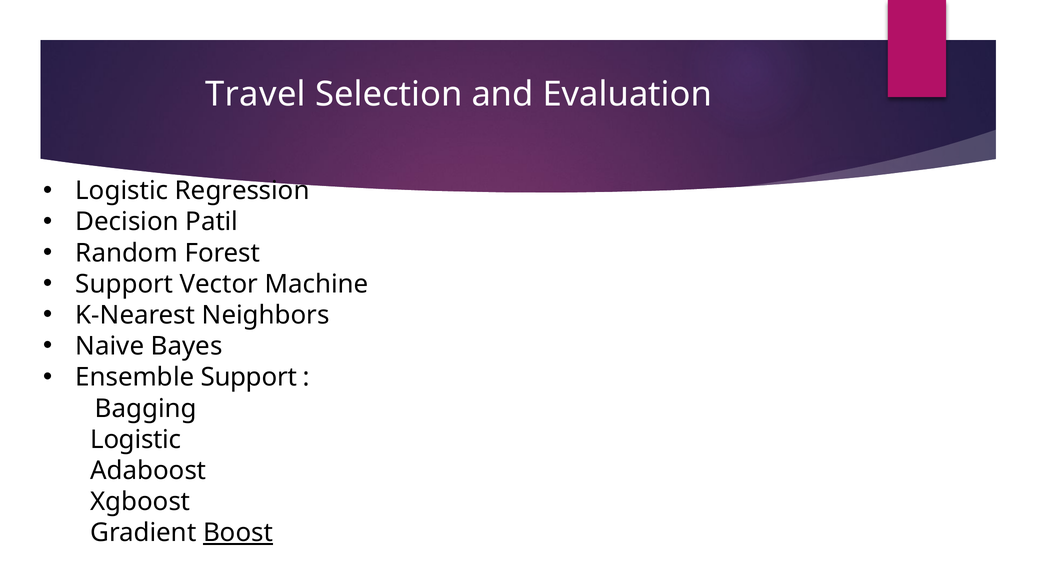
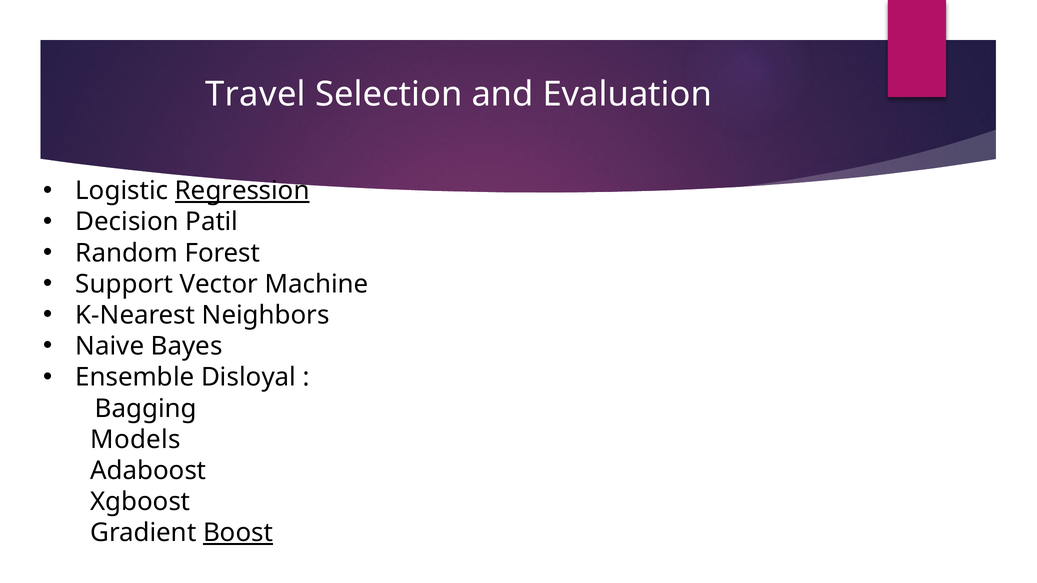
Regression underline: none -> present
Ensemble Support: Support -> Disloyal
Logistic at (136, 440): Logistic -> Models
